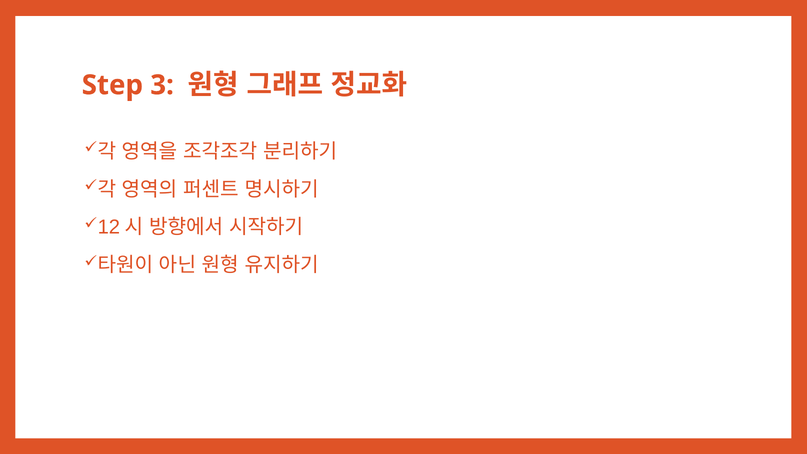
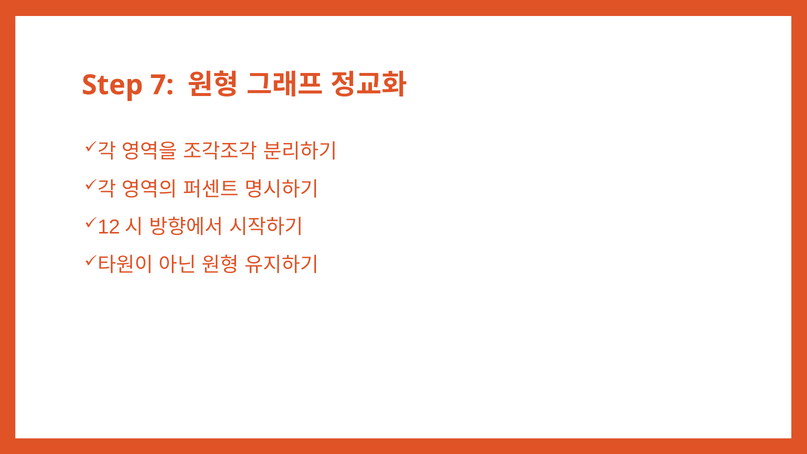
3: 3 -> 7
